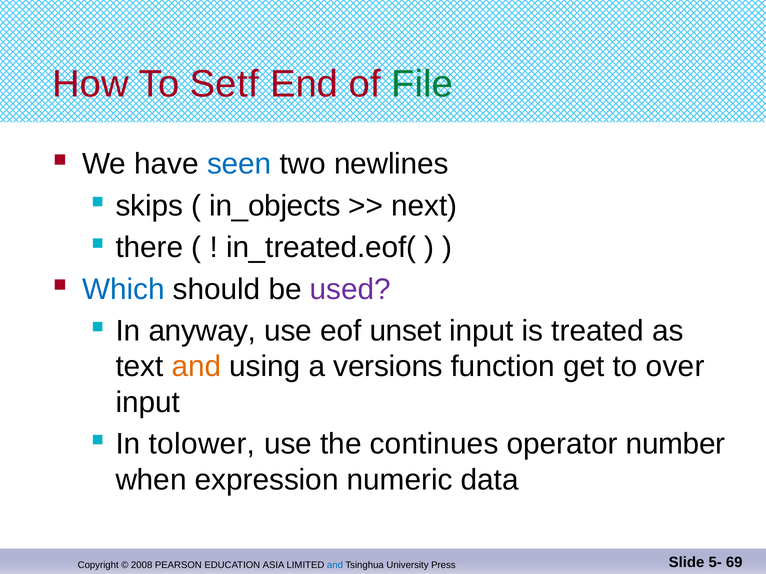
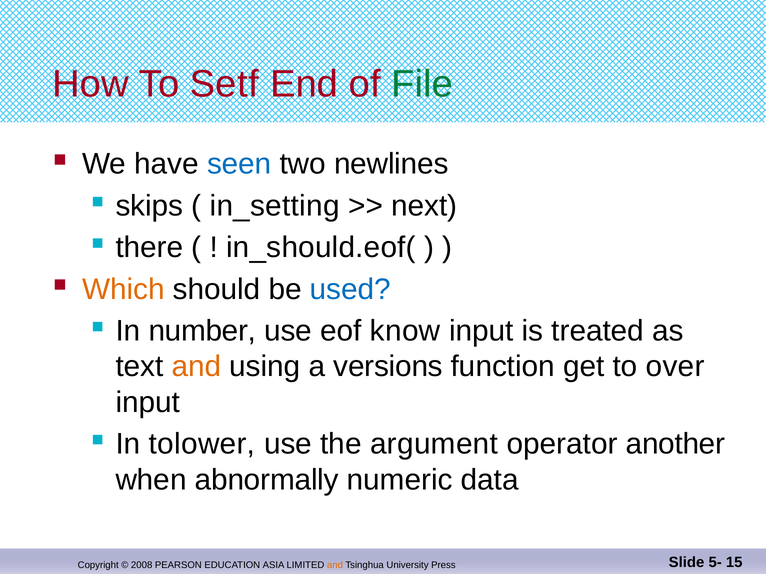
in_objects: in_objects -> in_setting
in_treated.eof(: in_treated.eof( -> in_should.eof(
Which colour: blue -> orange
used colour: purple -> blue
anyway: anyway -> number
unset: unset -> know
continues: continues -> argument
number: number -> another
expression: expression -> abnormally
and at (335, 565) colour: blue -> orange
69: 69 -> 15
